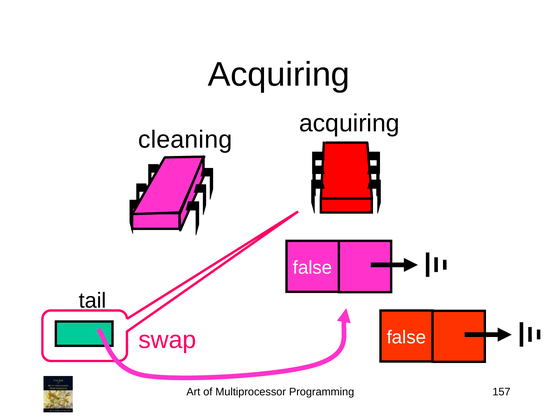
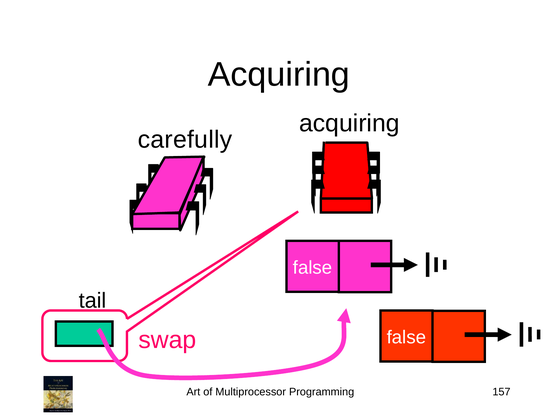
cleaning: cleaning -> carefully
